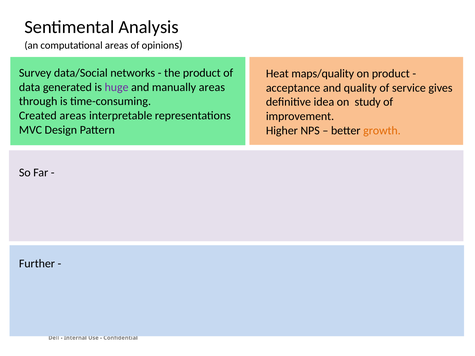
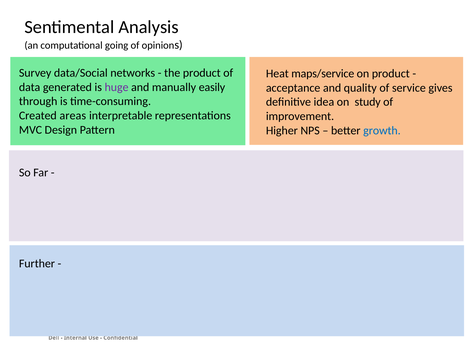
computational areas: areas -> going
maps/quality: maps/quality -> maps/service
manually areas: areas -> easily
growth colour: orange -> blue
